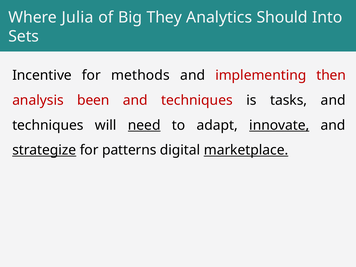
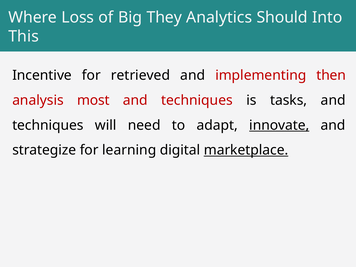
Julia: Julia -> Loss
Sets: Sets -> This
methods: methods -> retrieved
been: been -> most
need underline: present -> none
strategize underline: present -> none
patterns: patterns -> learning
